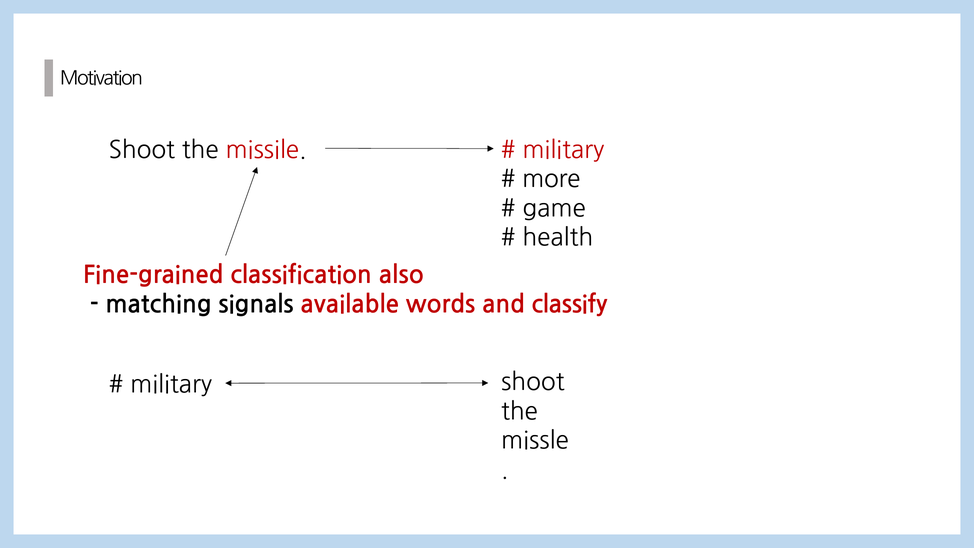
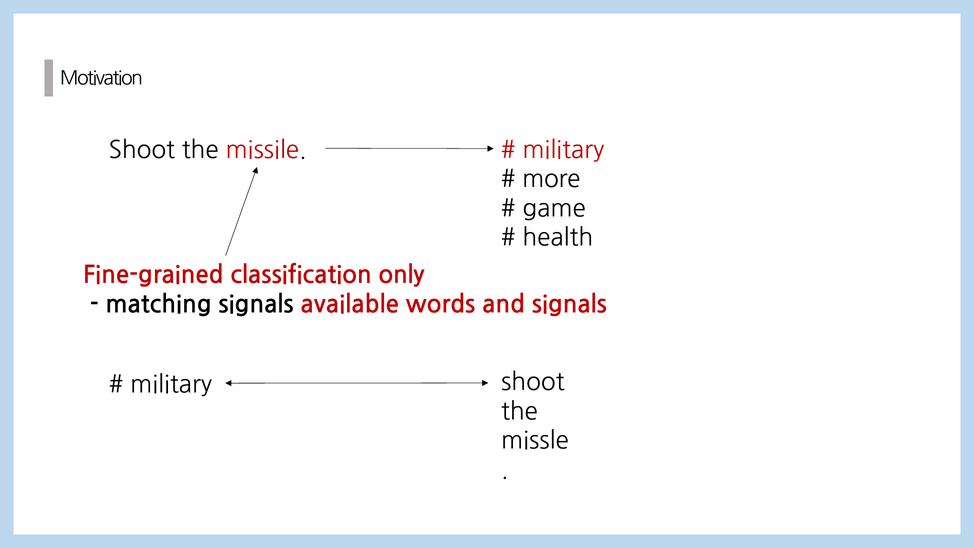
also: also -> only
and classify: classify -> signals
